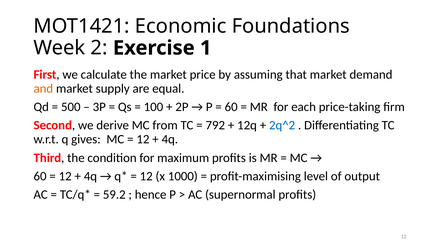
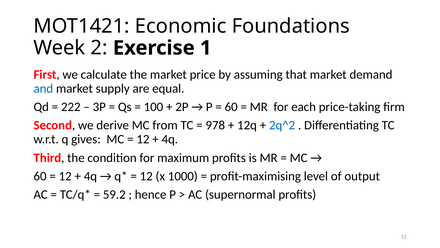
and colour: orange -> blue
500: 500 -> 222
792: 792 -> 978
